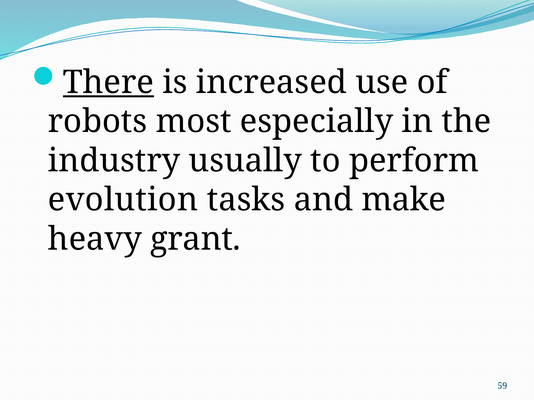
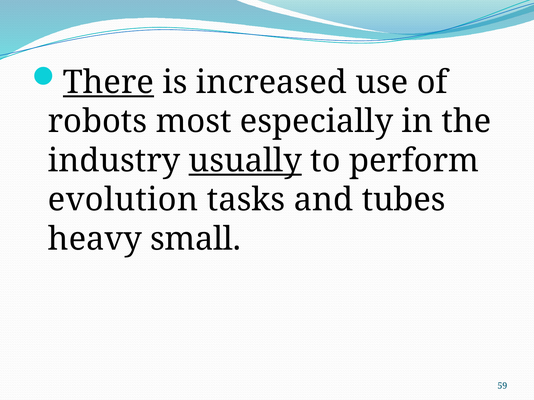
usually underline: none -> present
make: make -> tubes
grant: grant -> small
